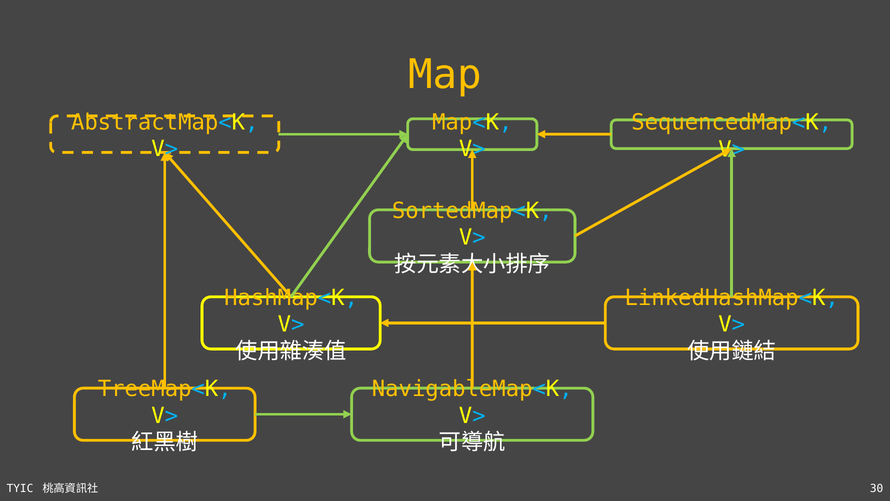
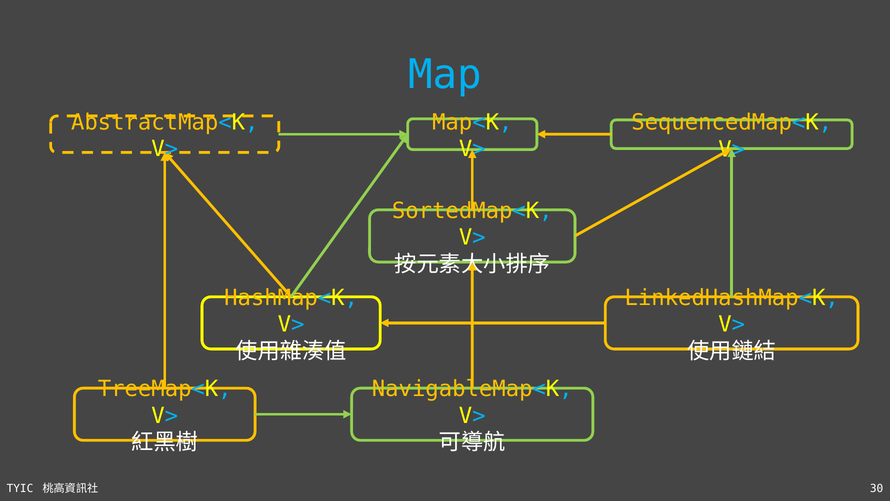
Map colour: yellow -> light blue
